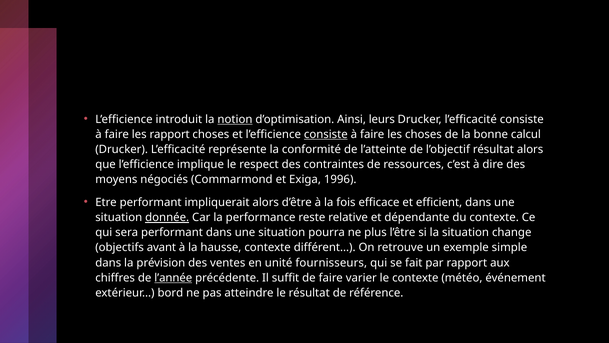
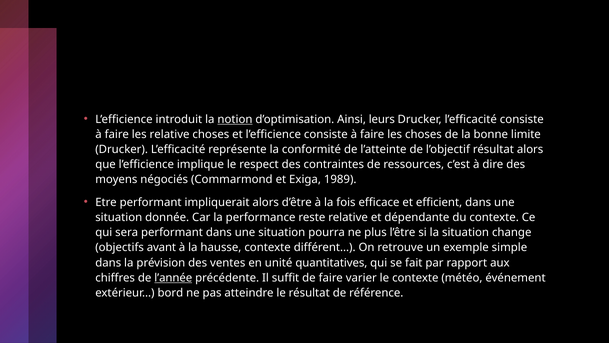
les rapport: rapport -> relative
consiste at (326, 134) underline: present -> none
calcul: calcul -> limite
1996: 1996 -> 1989
donnée underline: present -> none
fournisseurs: fournisseurs -> quantitatives
